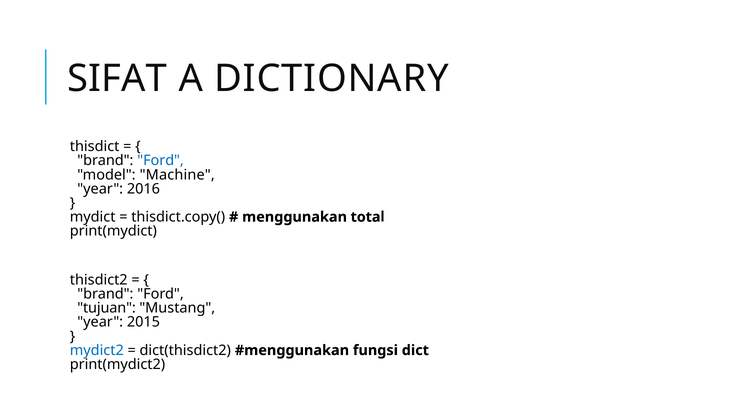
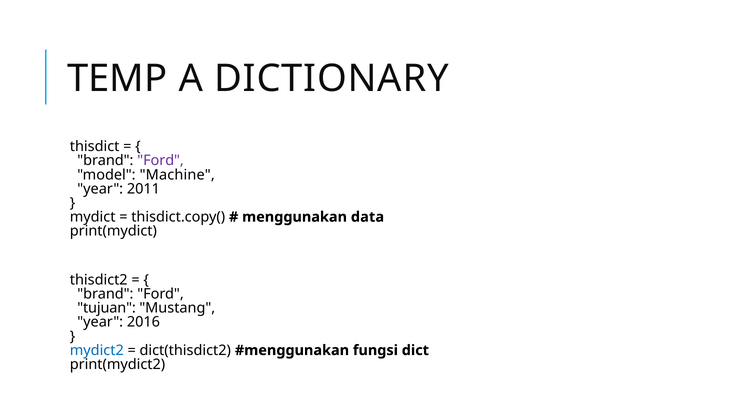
SIFAT: SIFAT -> TEMP
Ford at (161, 161) colour: blue -> purple
2016: 2016 -> 2011
total: total -> data
2015: 2015 -> 2016
